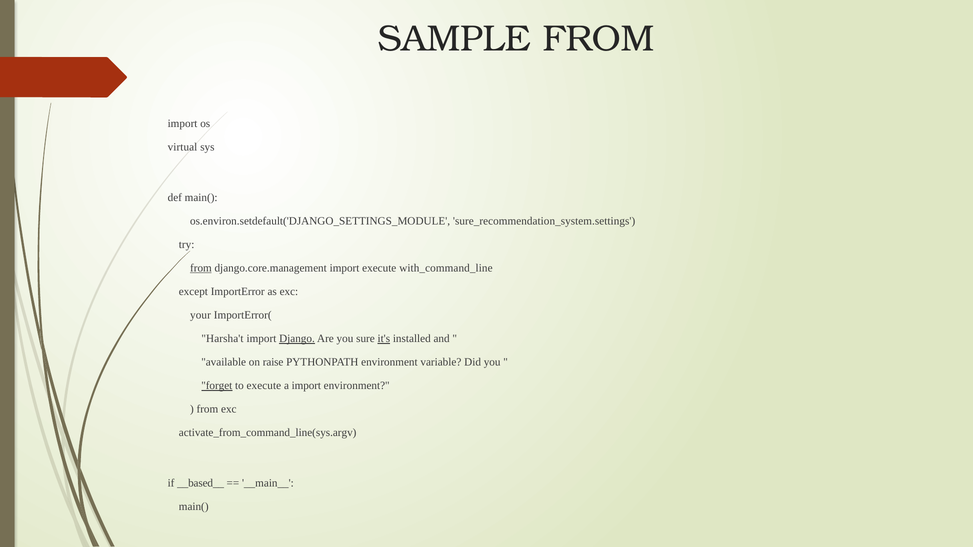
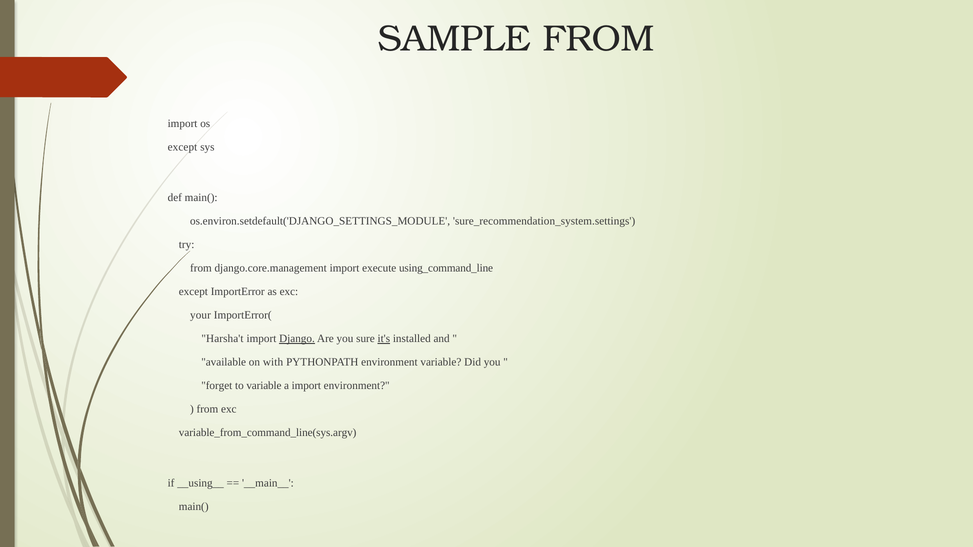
virtual at (182, 147): virtual -> except
from at (201, 268) underline: present -> none
with_command_line: with_command_line -> using_command_line
raise: raise -> with
forget underline: present -> none
to execute: execute -> variable
activate_from_command_line(sys.argv: activate_from_command_line(sys.argv -> variable_from_command_line(sys.argv
__based__: __based__ -> __using__
